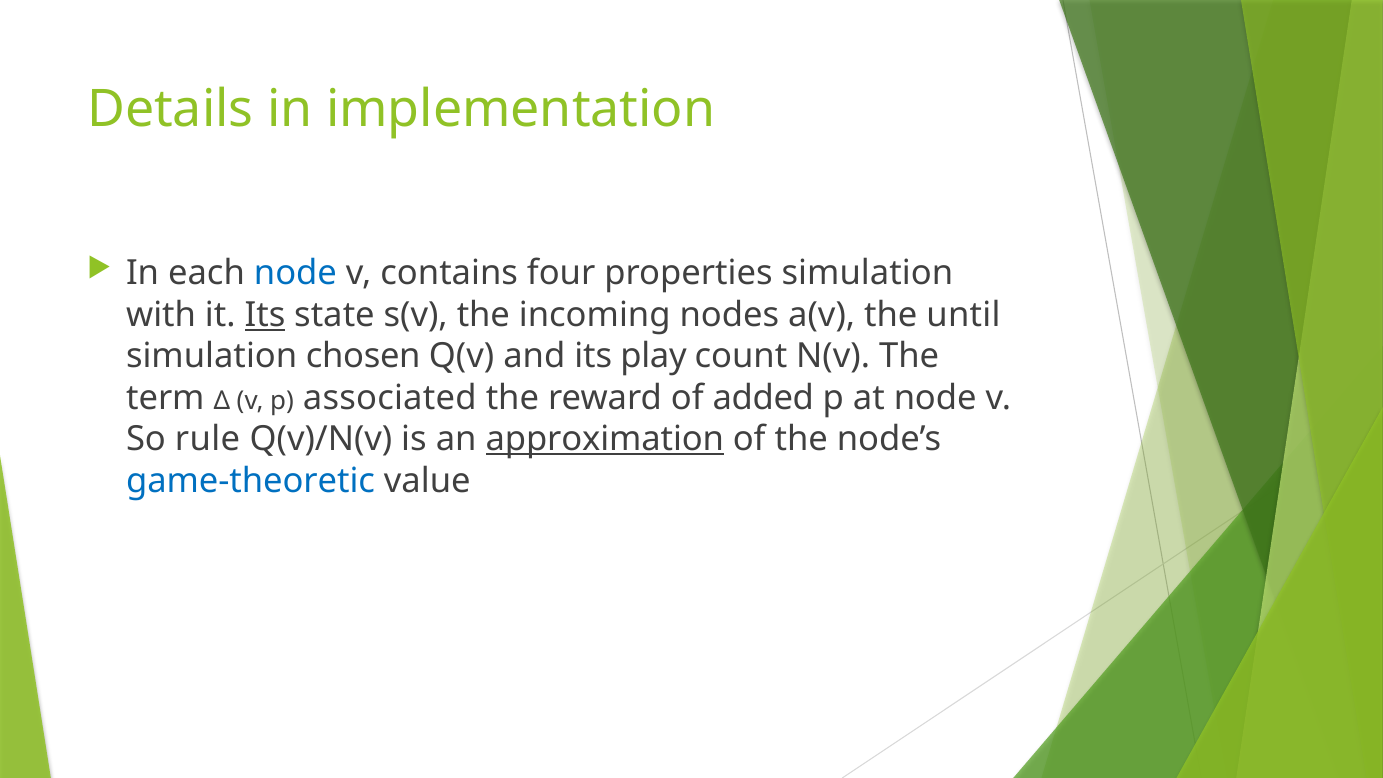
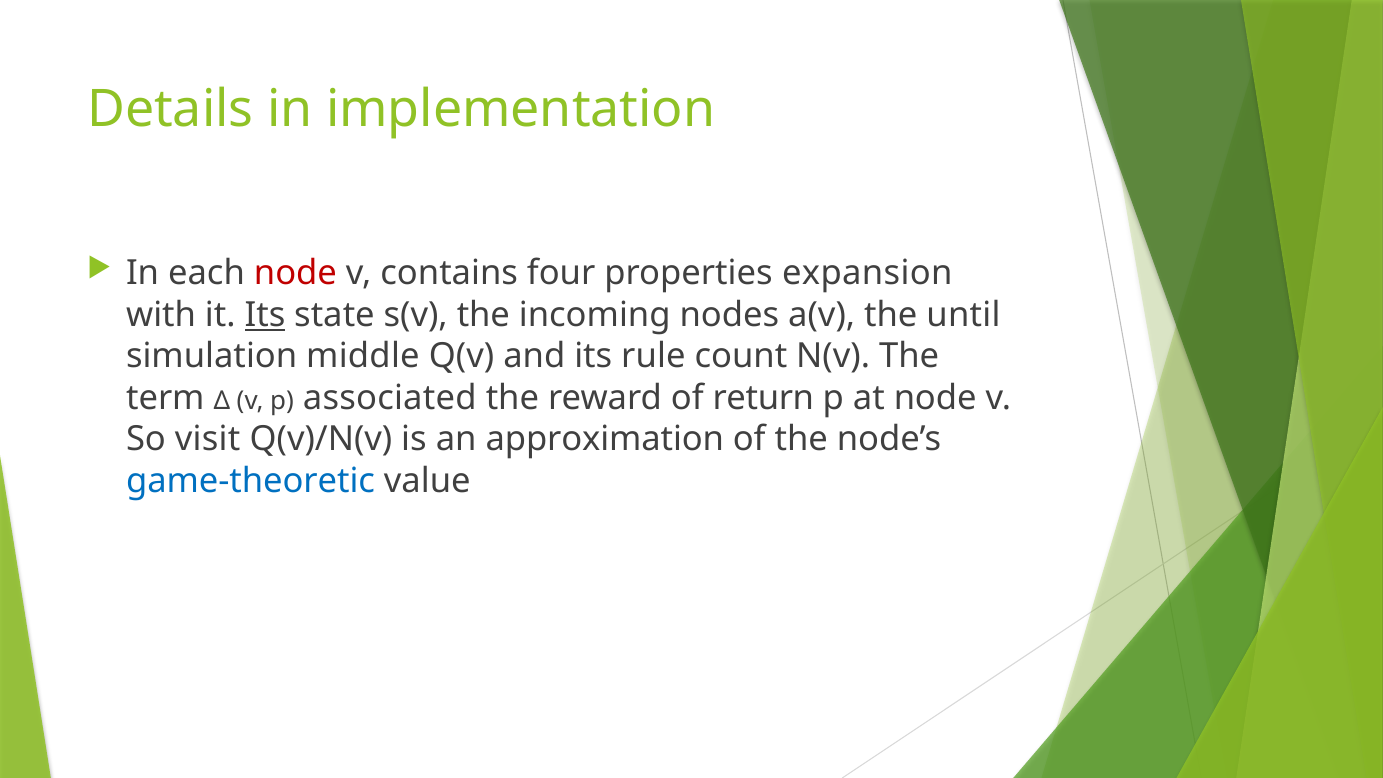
node at (295, 273) colour: blue -> red
properties simulation: simulation -> expansion
chosen: chosen -> middle
play: play -> rule
added: added -> return
rule: rule -> visit
approximation underline: present -> none
